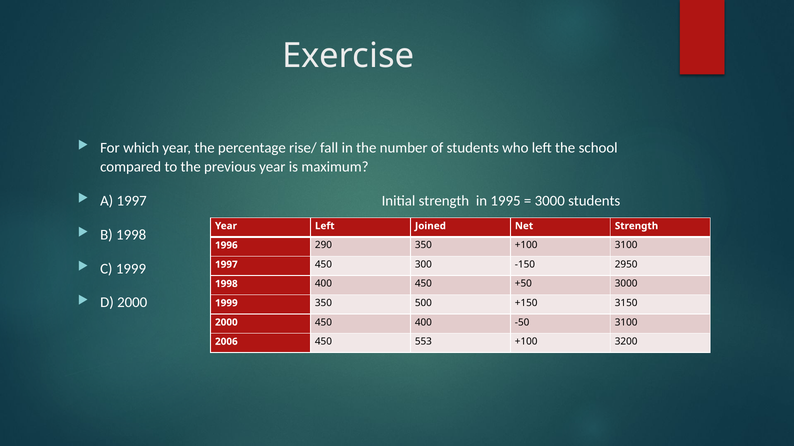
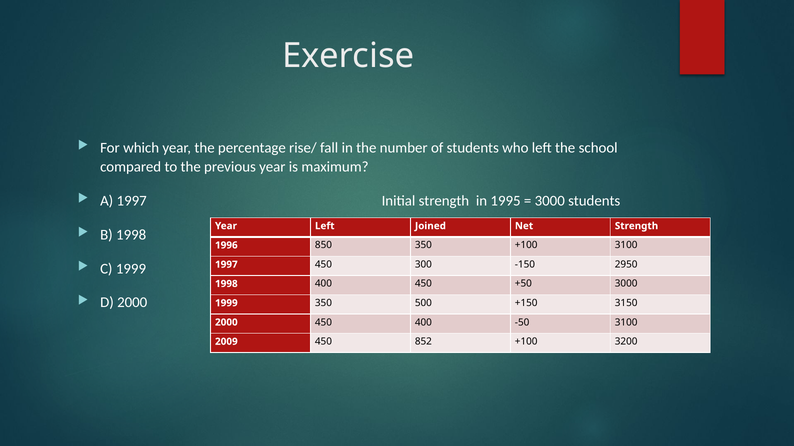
290: 290 -> 850
2006: 2006 -> 2009
553: 553 -> 852
